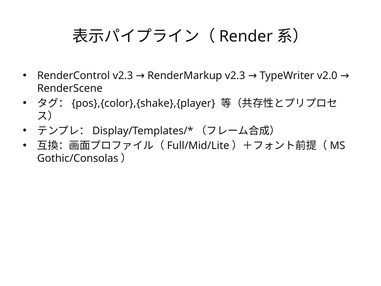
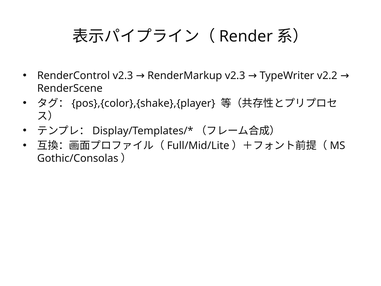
v2.0: v2.0 -> v2.2
